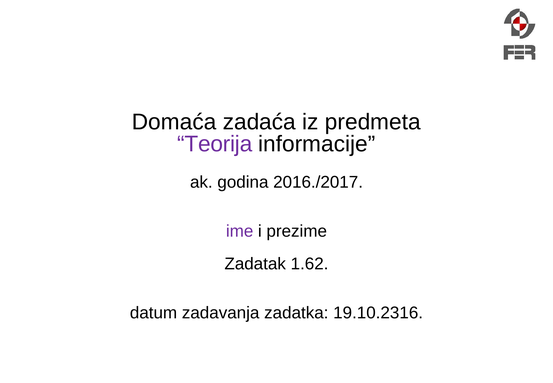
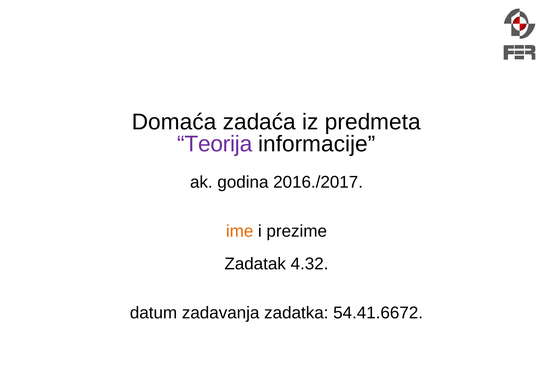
ime colour: purple -> orange
1.62: 1.62 -> 4.32
19.10.2316: 19.10.2316 -> 54.41.6672
